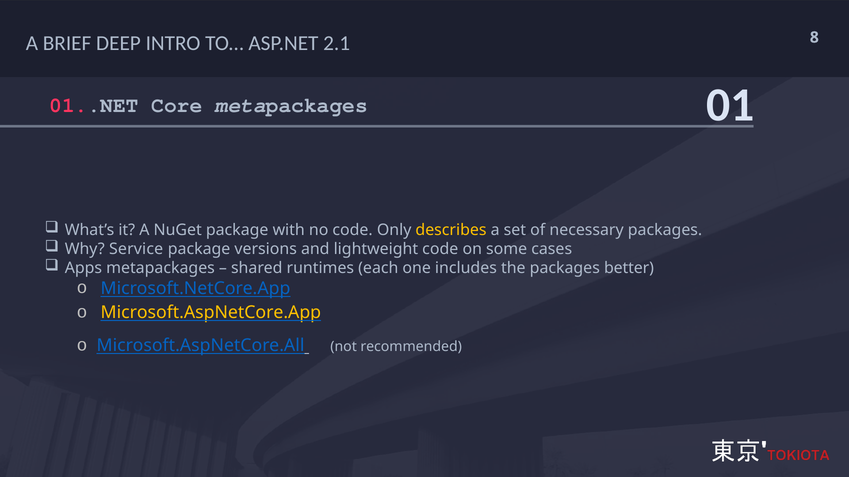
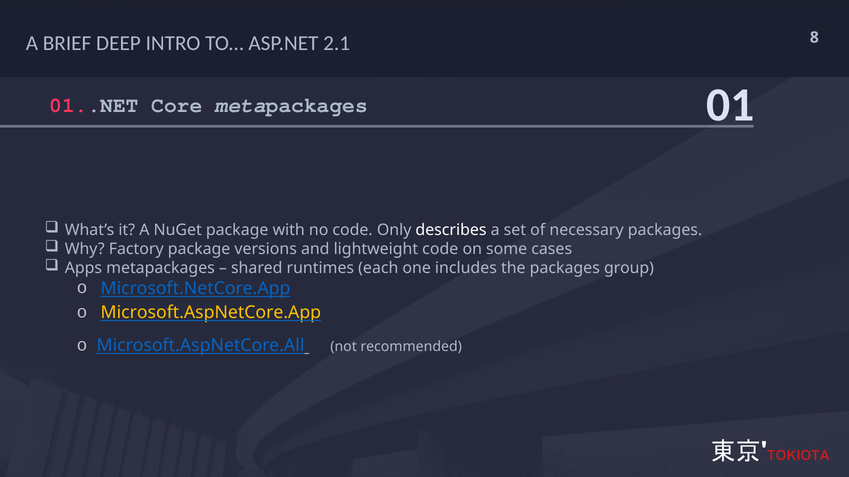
describes colour: yellow -> white
Service: Service -> Factory
better: better -> group
